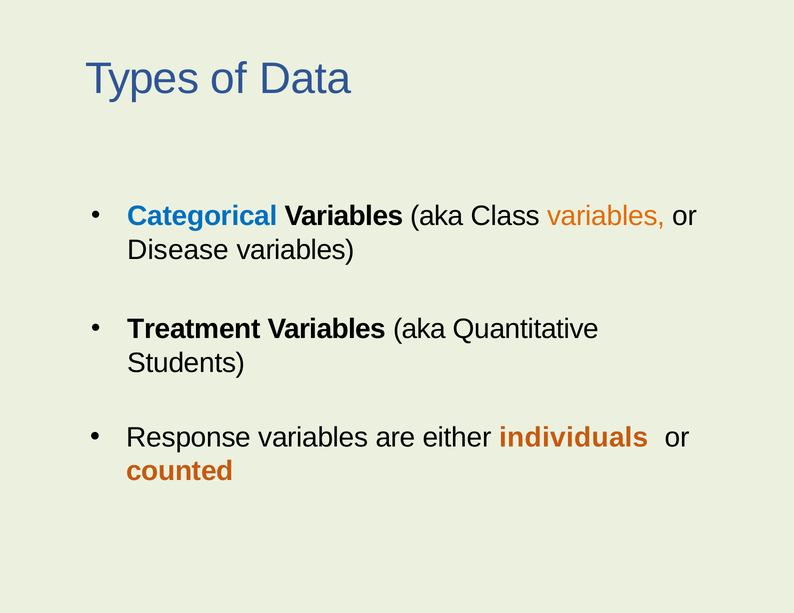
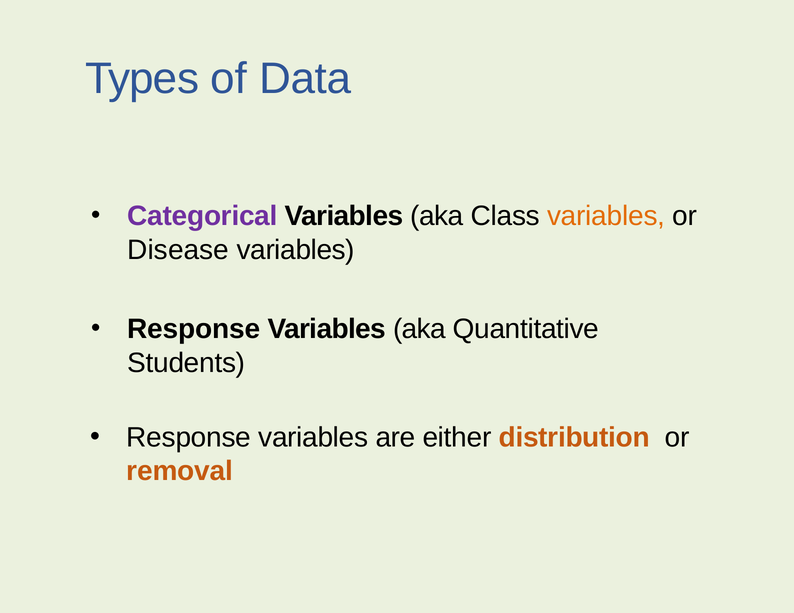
Categorical colour: blue -> purple
Treatment at (194, 329): Treatment -> Response
individuals: individuals -> distribution
counted: counted -> removal
